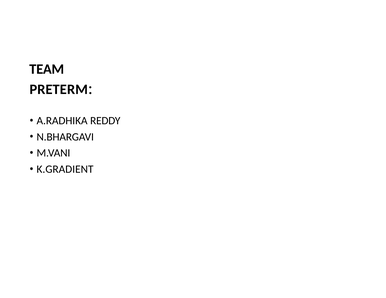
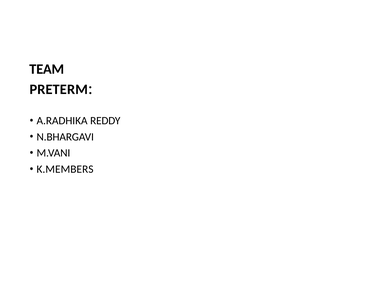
K.GRADIENT: K.GRADIENT -> K.MEMBERS
